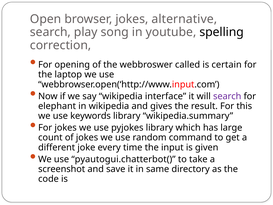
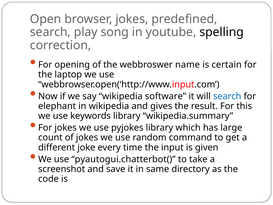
alternative: alternative -> predefined
called: called -> name
interface: interface -> software
search at (227, 96) colour: purple -> blue
